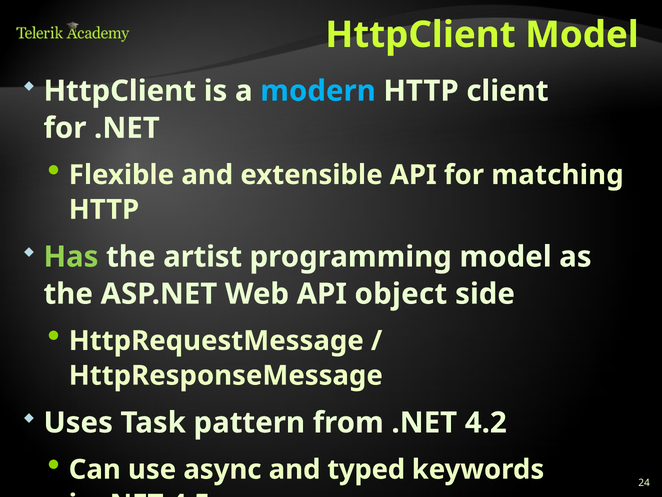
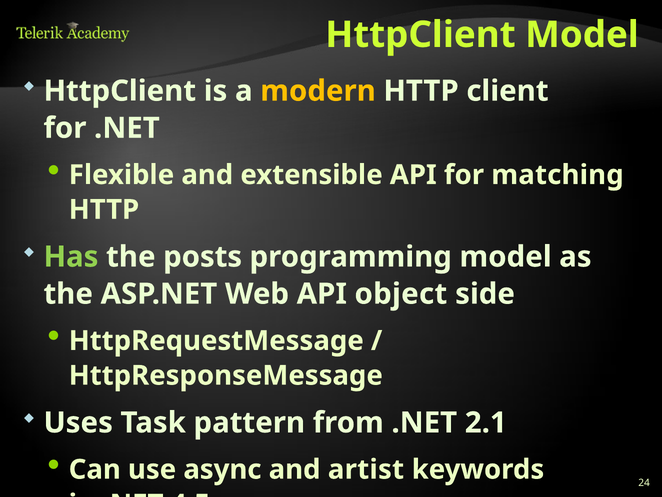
modern colour: light blue -> yellow
artist: artist -> posts
4.2: 4.2 -> 2.1
typed: typed -> artist
